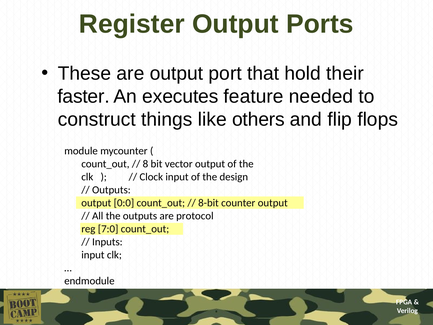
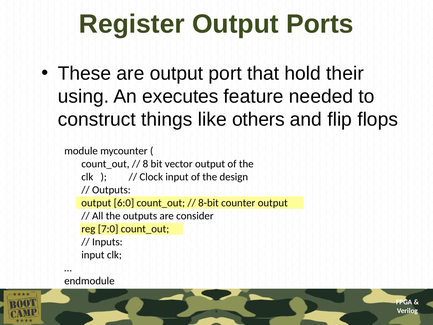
faster: faster -> using
0:0: 0:0 -> 6:0
protocol: protocol -> consider
